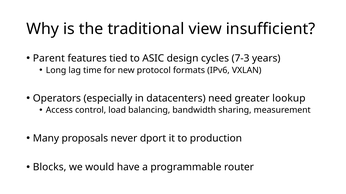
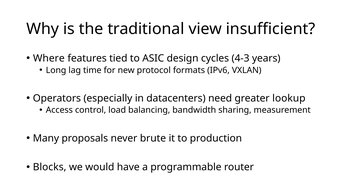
Parent: Parent -> Where
7-3: 7-3 -> 4-3
dport: dport -> brute
